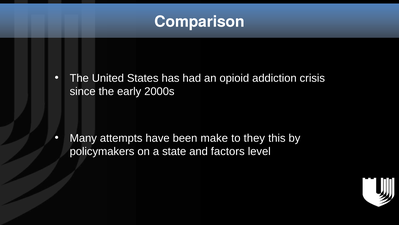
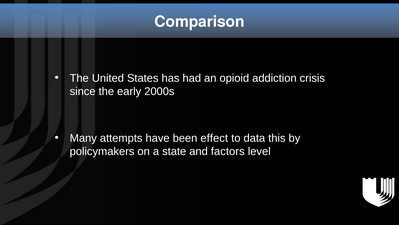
make: make -> effect
they: they -> data
